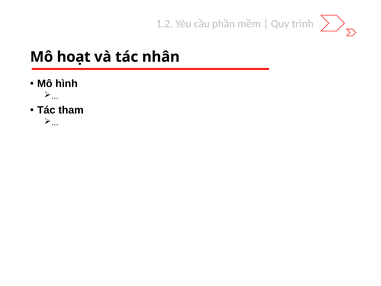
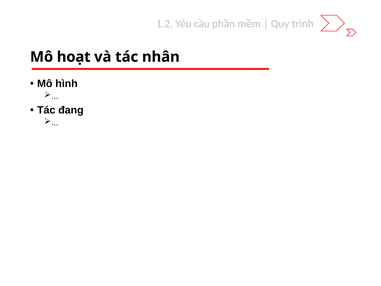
tham: tham -> đang
